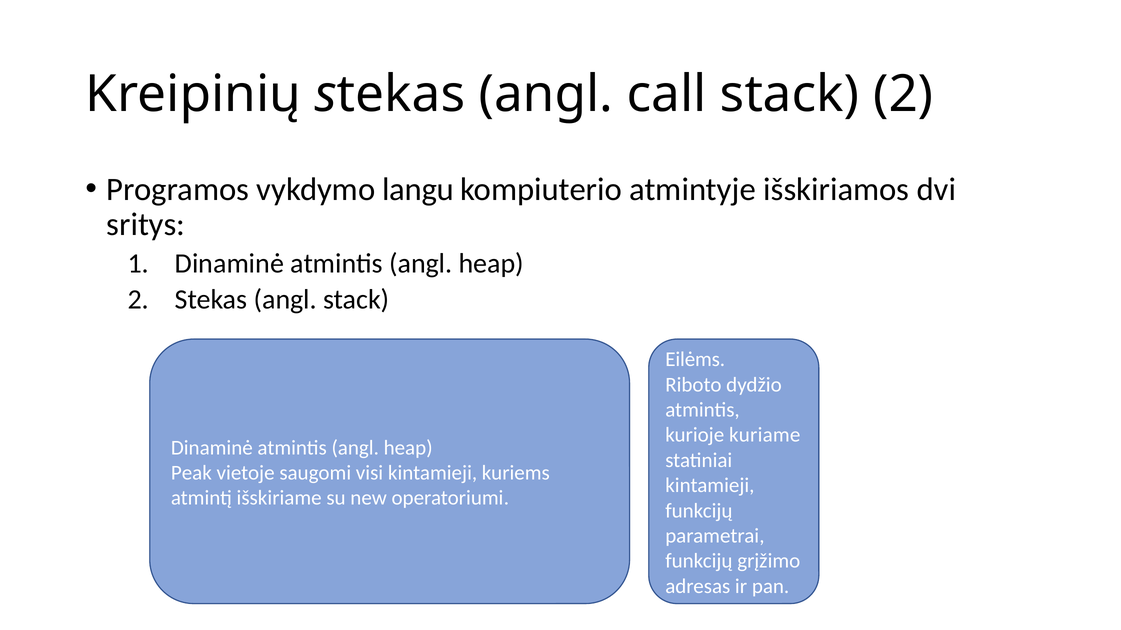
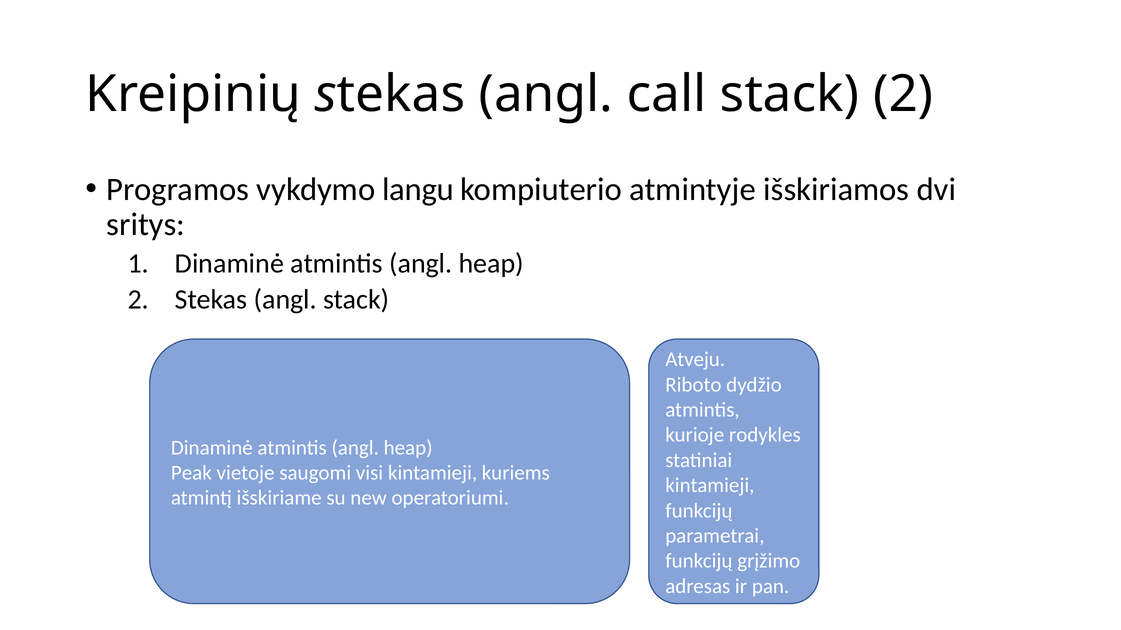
Eilėms: Eilėms -> Atveju
kuriame: kuriame -> rodykles
